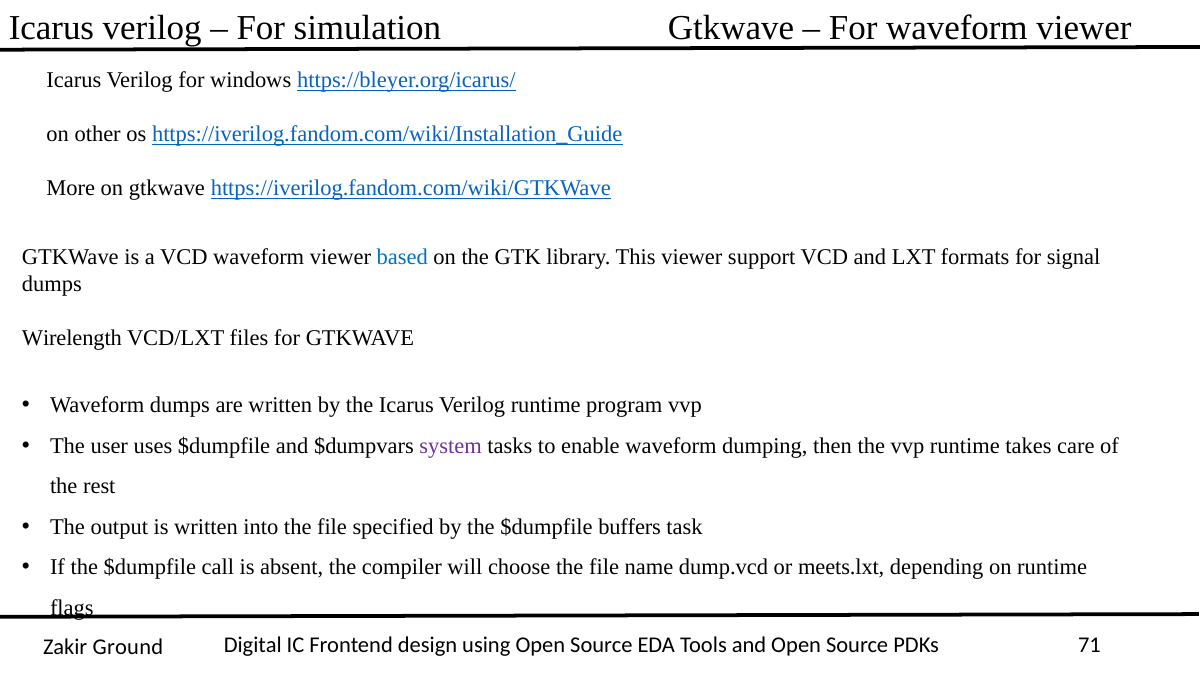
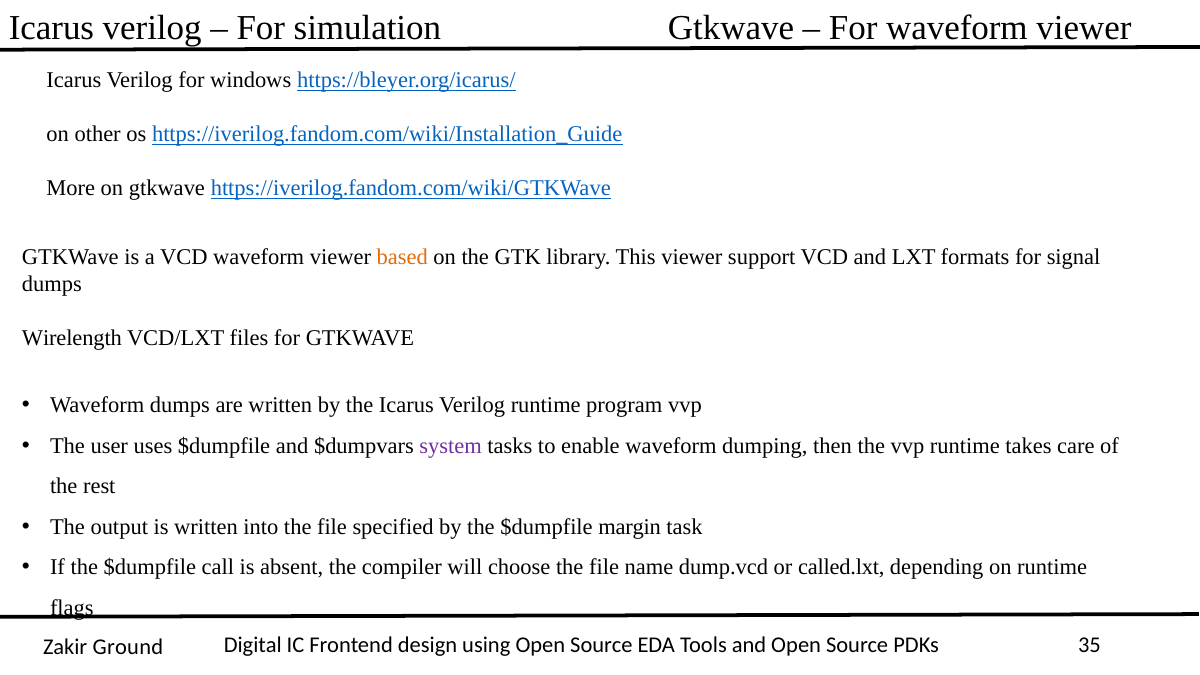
based colour: blue -> orange
buffers: buffers -> margin
meets.lxt: meets.lxt -> called.lxt
71: 71 -> 35
